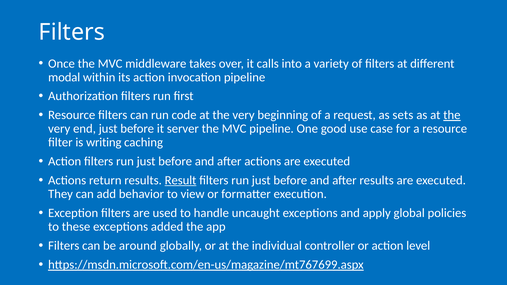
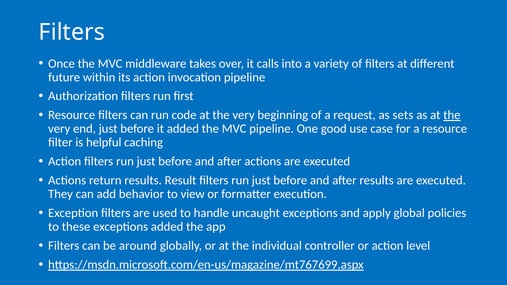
modal: modal -> future
it server: server -> added
writing: writing -> helpful
Result underline: present -> none
